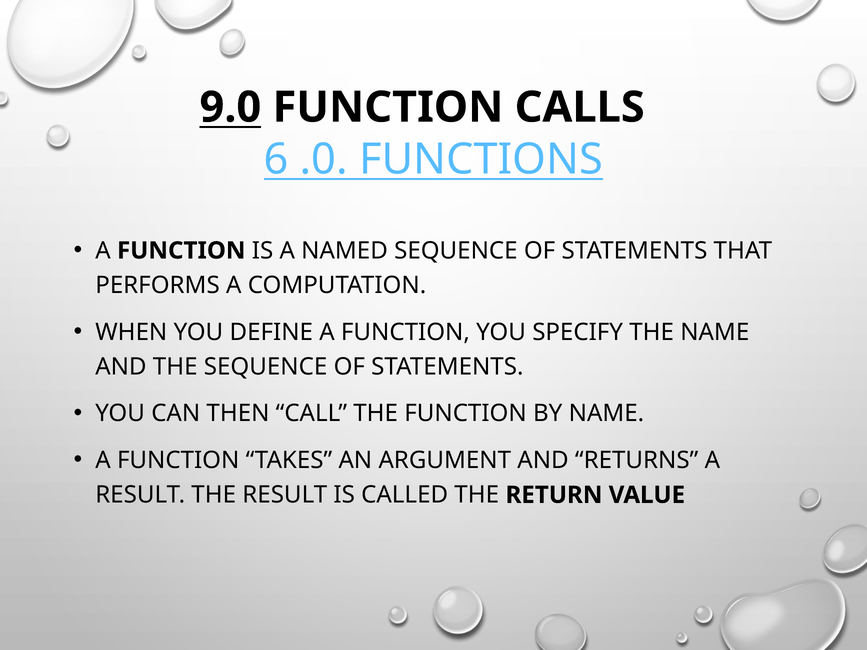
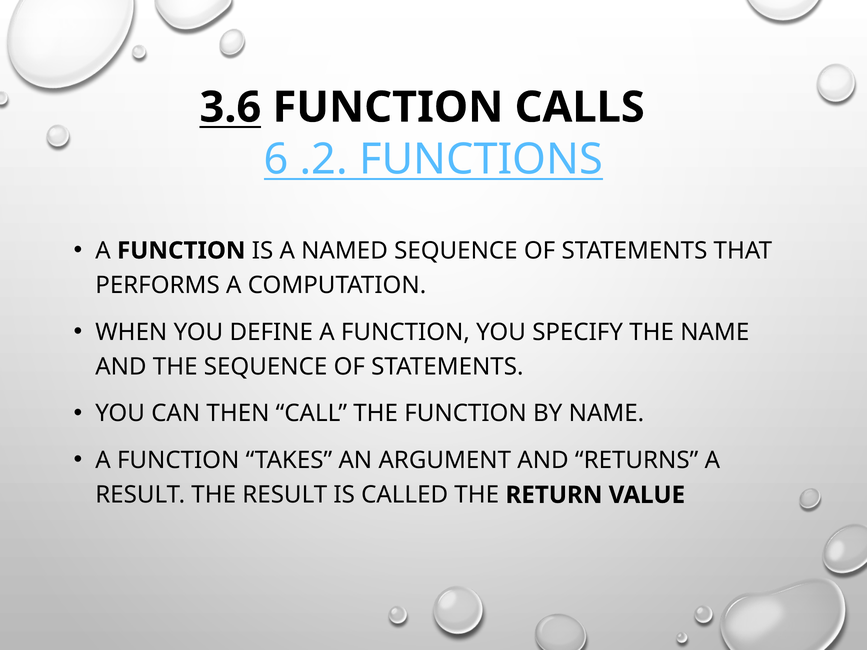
9.0: 9.0 -> 3.6
.0: .0 -> .2
